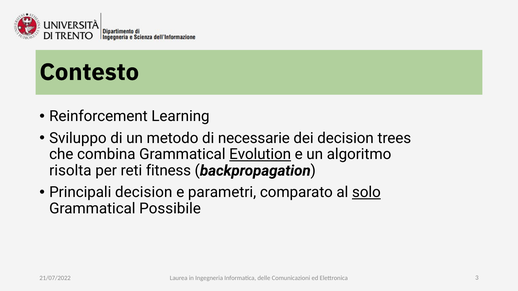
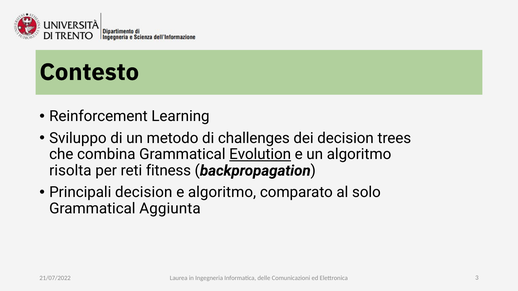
necessarie: necessarie -> challenges
e parametri: parametri -> algoritmo
solo underline: present -> none
Possibile: Possibile -> Aggiunta
